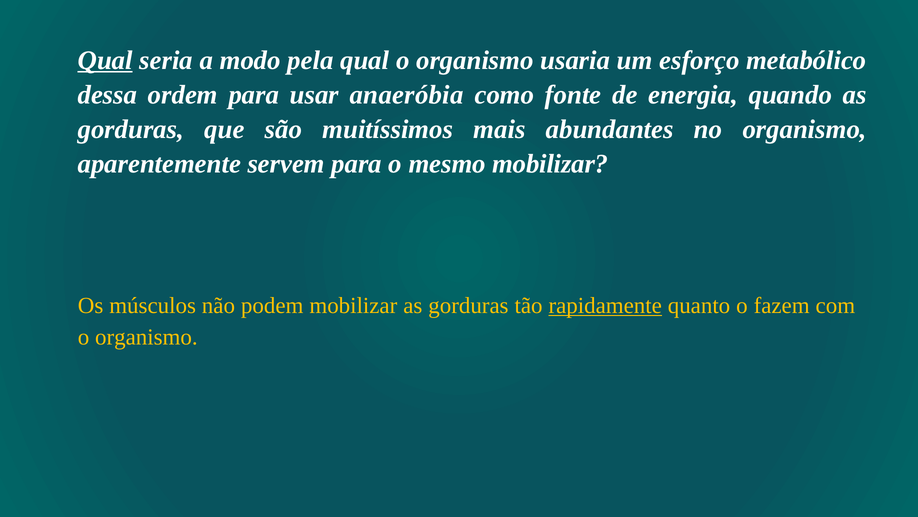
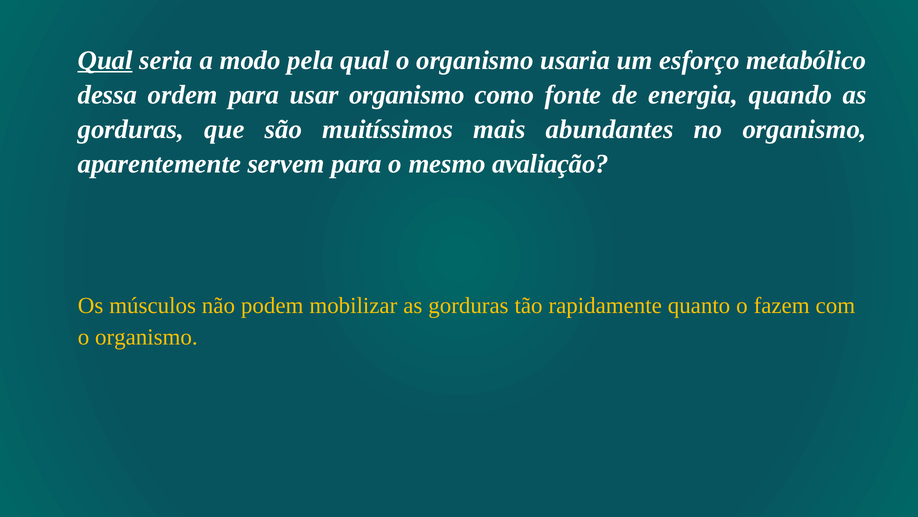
usar anaeróbia: anaeróbia -> organismo
mesmo mobilizar: mobilizar -> avaliação
rapidamente underline: present -> none
